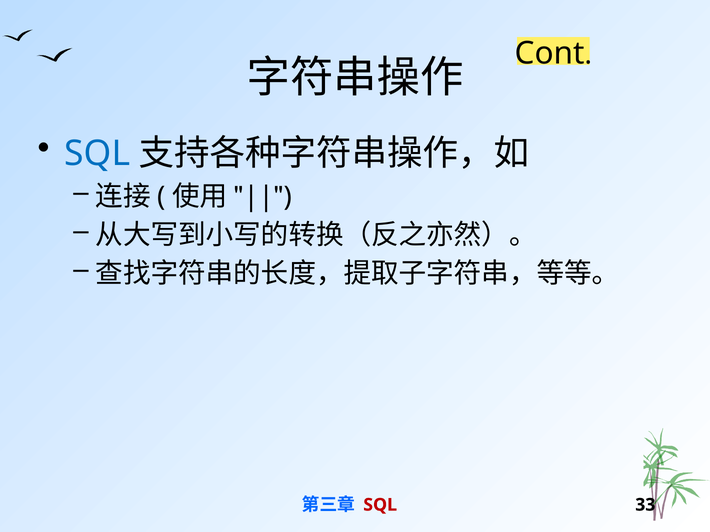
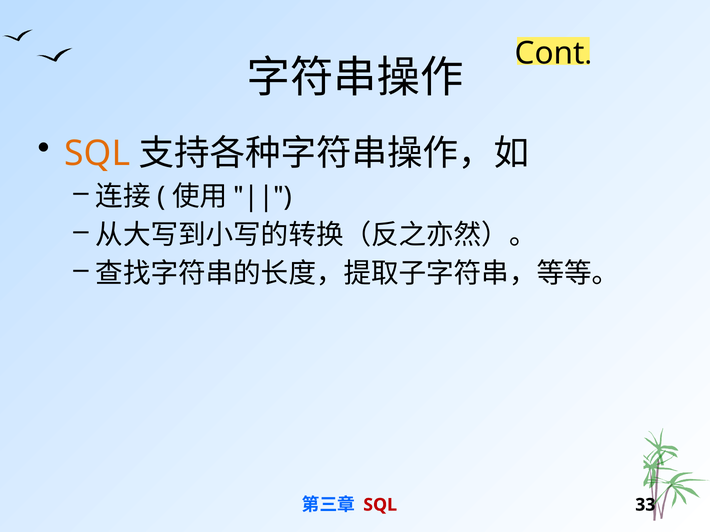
SQL at (97, 154) colour: blue -> orange
